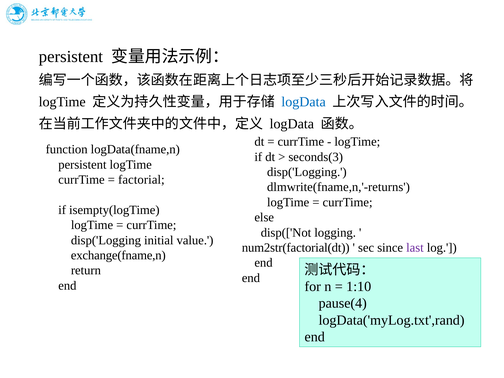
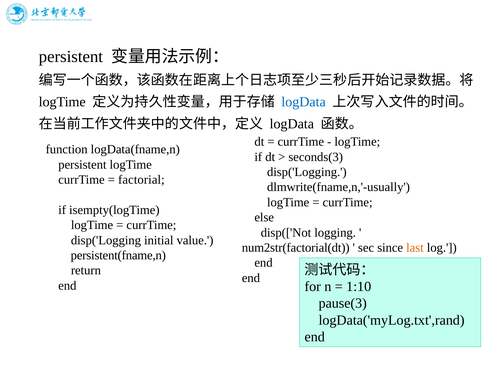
dlmwrite(fname,n,'-returns: dlmwrite(fname,n,'-returns -> dlmwrite(fname,n,'-usually
last colour: purple -> orange
exchange(fname,n: exchange(fname,n -> persistent(fname,n
pause(4: pause(4 -> pause(3
